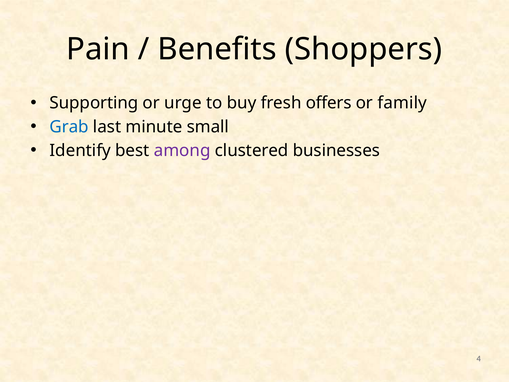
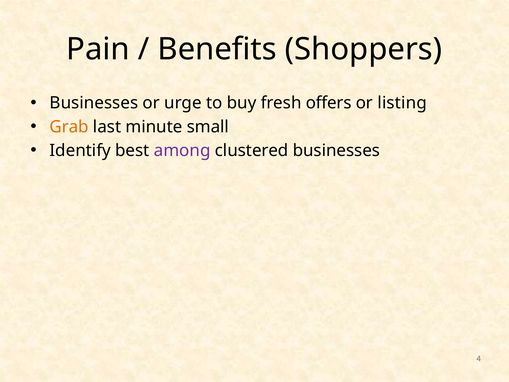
Supporting at (94, 103): Supporting -> Businesses
family: family -> listing
Grab colour: blue -> orange
